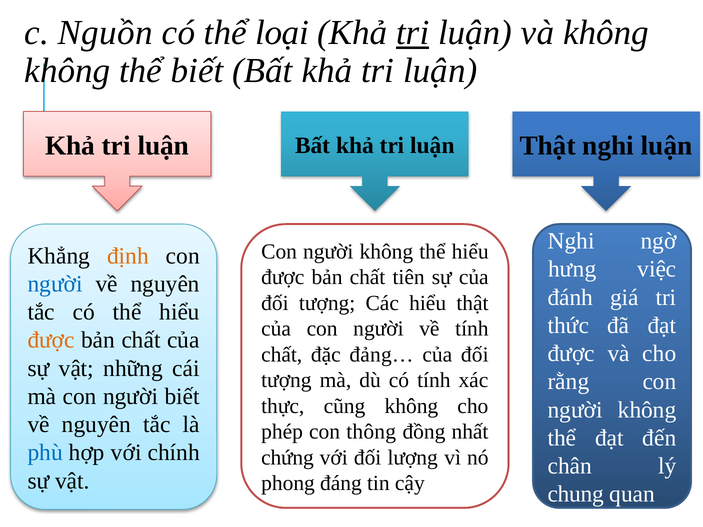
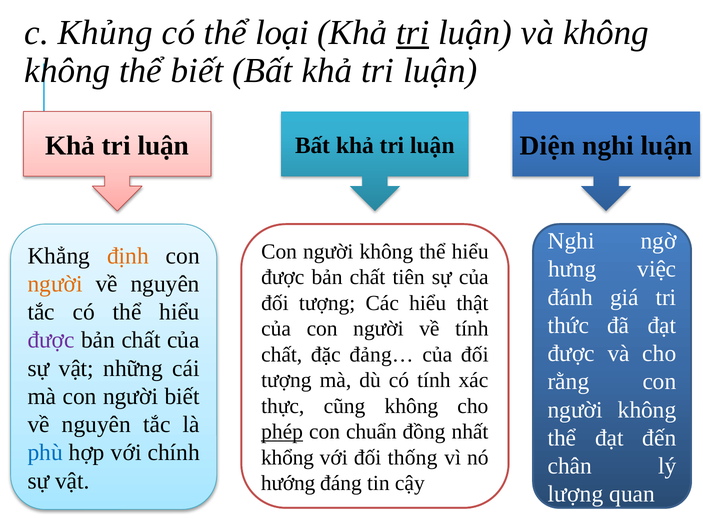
Nguồn: Nguồn -> Khủng
luận Thật: Thật -> Diện
người at (55, 284) colour: blue -> orange
được at (51, 340) colour: orange -> purple
phép underline: none -> present
thông: thông -> chuẩn
chứng: chứng -> khổng
lượng: lượng -> thống
phong: phong -> hướng
chung: chung -> lượng
